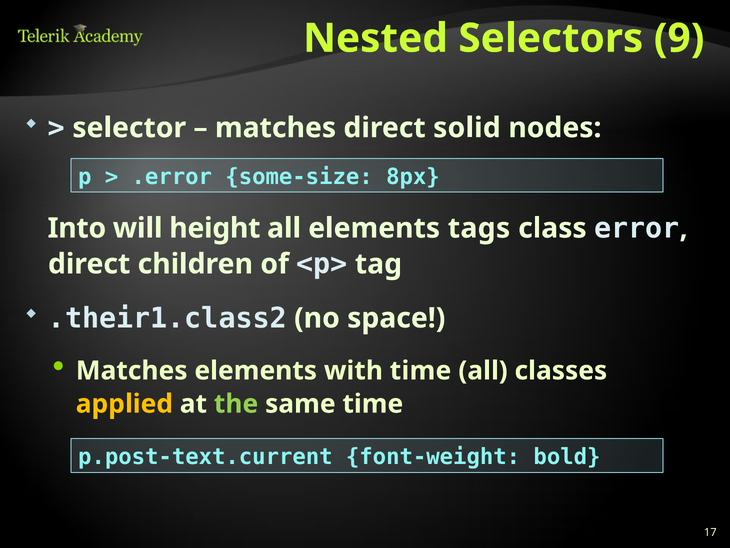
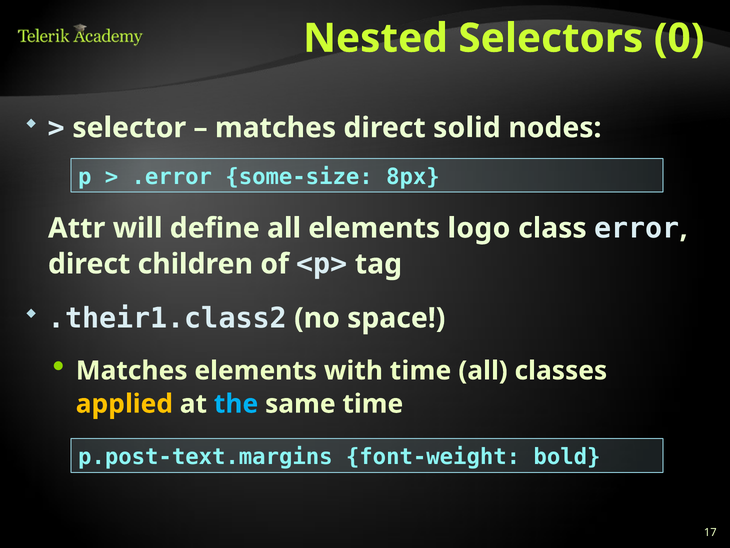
9: 9 -> 0
Into: Into -> Attr
height: height -> define
tags: tags -> logo
the colour: light green -> light blue
p.post-text.current: p.post-text.current -> p.post-text.margins
